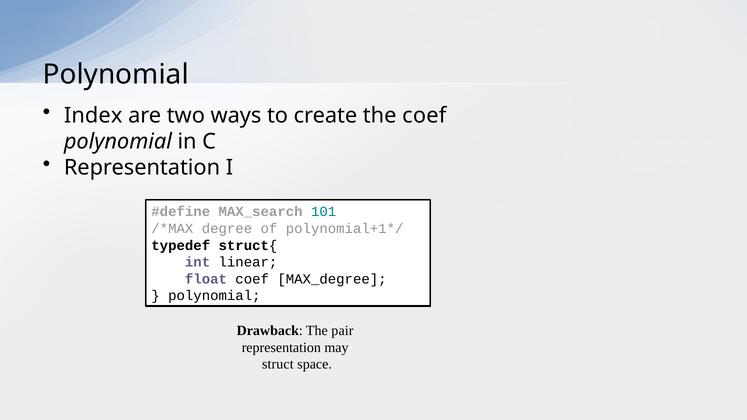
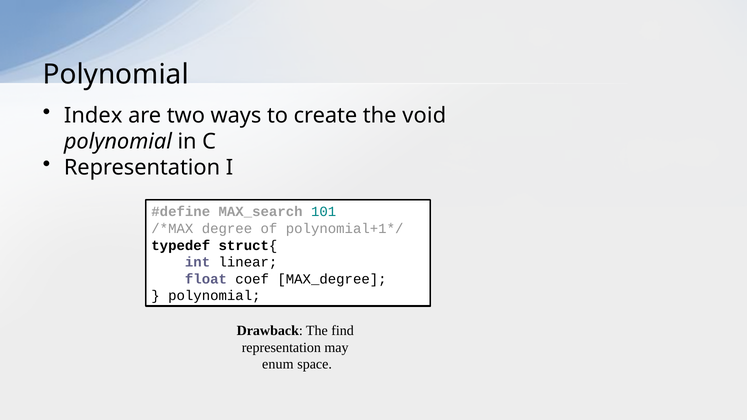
the coef: coef -> void
pair: pair -> find
struct: struct -> enum
